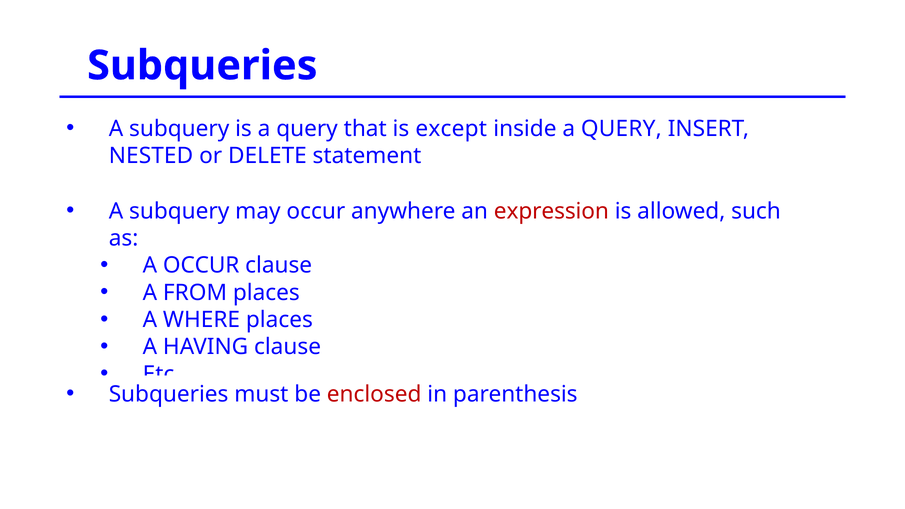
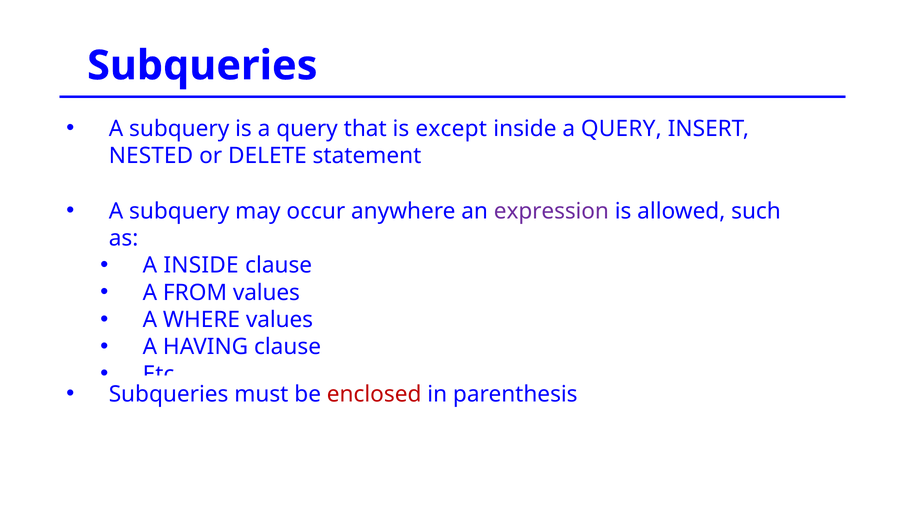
expression colour: red -> purple
A OCCUR: OCCUR -> INSIDE
FROM places: places -> values
WHERE places: places -> values
